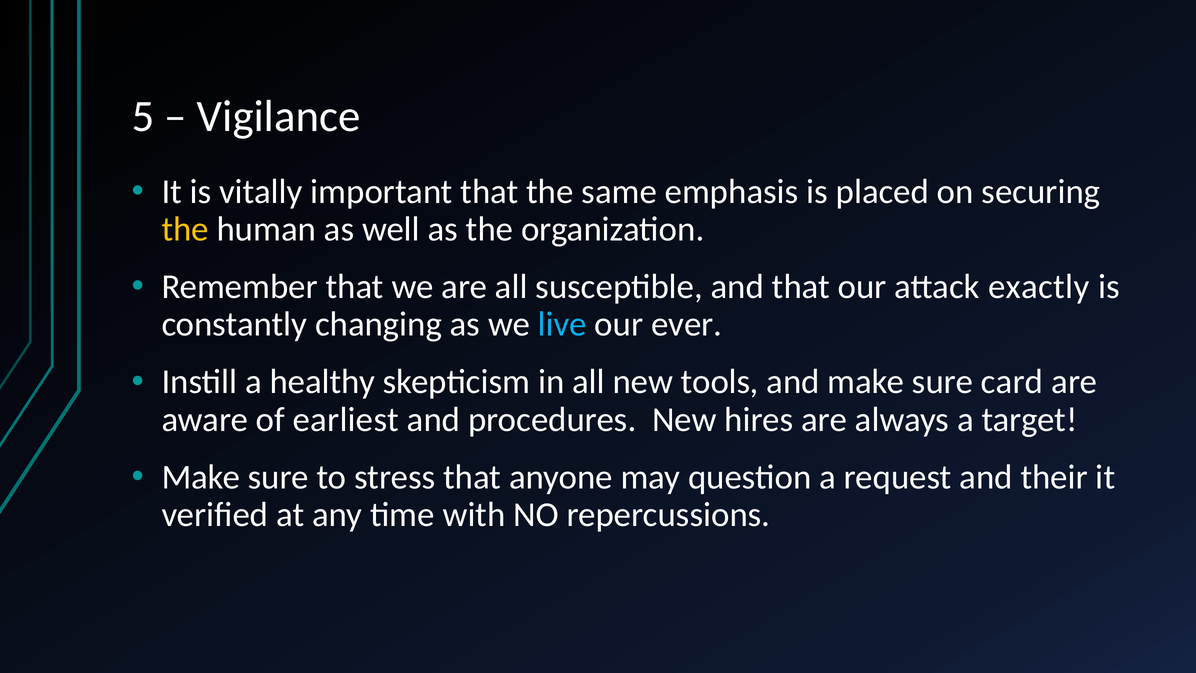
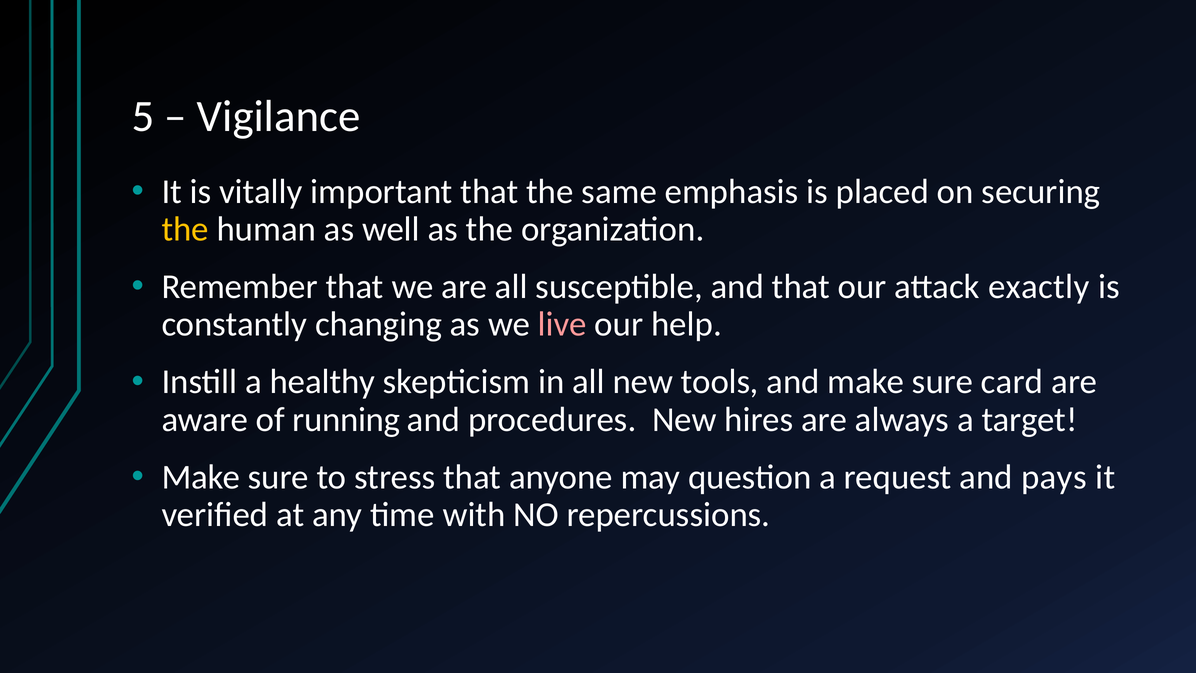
live colour: light blue -> pink
ever: ever -> help
earliest: earliest -> running
their: their -> pays
